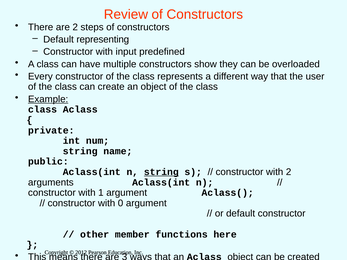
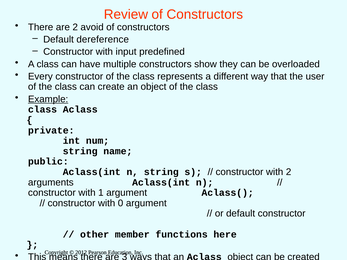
steps: steps -> avoid
representing: representing -> dereference
string at (161, 172) underline: present -> none
